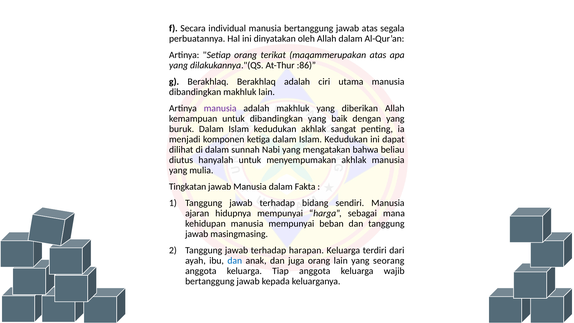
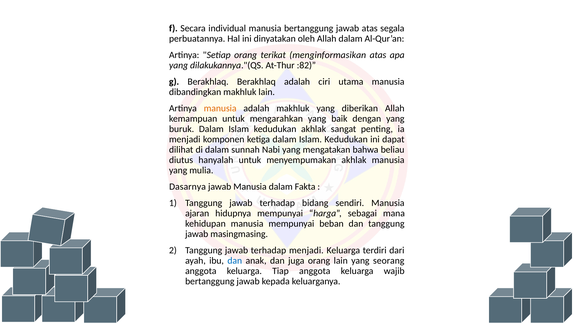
maqammerupakan: maqammerupakan -> menginformasikan
:86: :86 -> :82
manusia at (220, 108) colour: purple -> orange
untuk dibandingkan: dibandingkan -> mengarahkan
Tingkatan: Tingkatan -> Dasarnya
terhadap harapan: harapan -> menjadi
